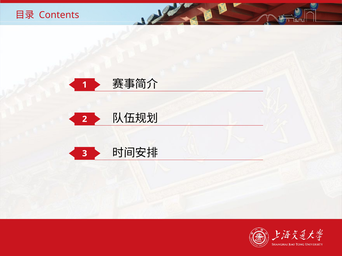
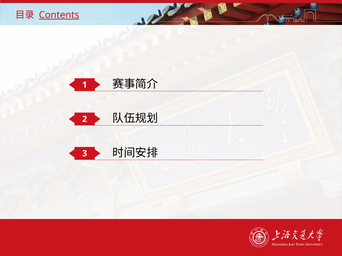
Contents underline: none -> present
